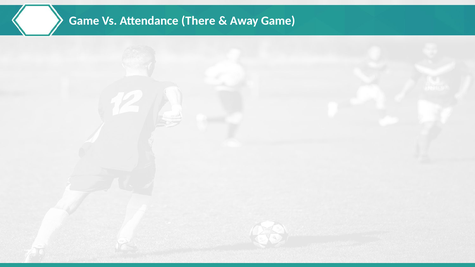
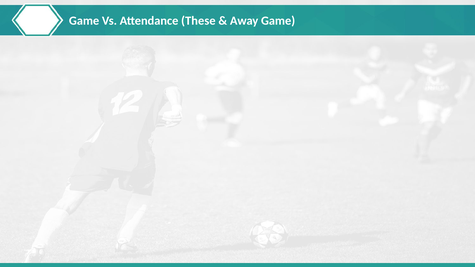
There: There -> These
